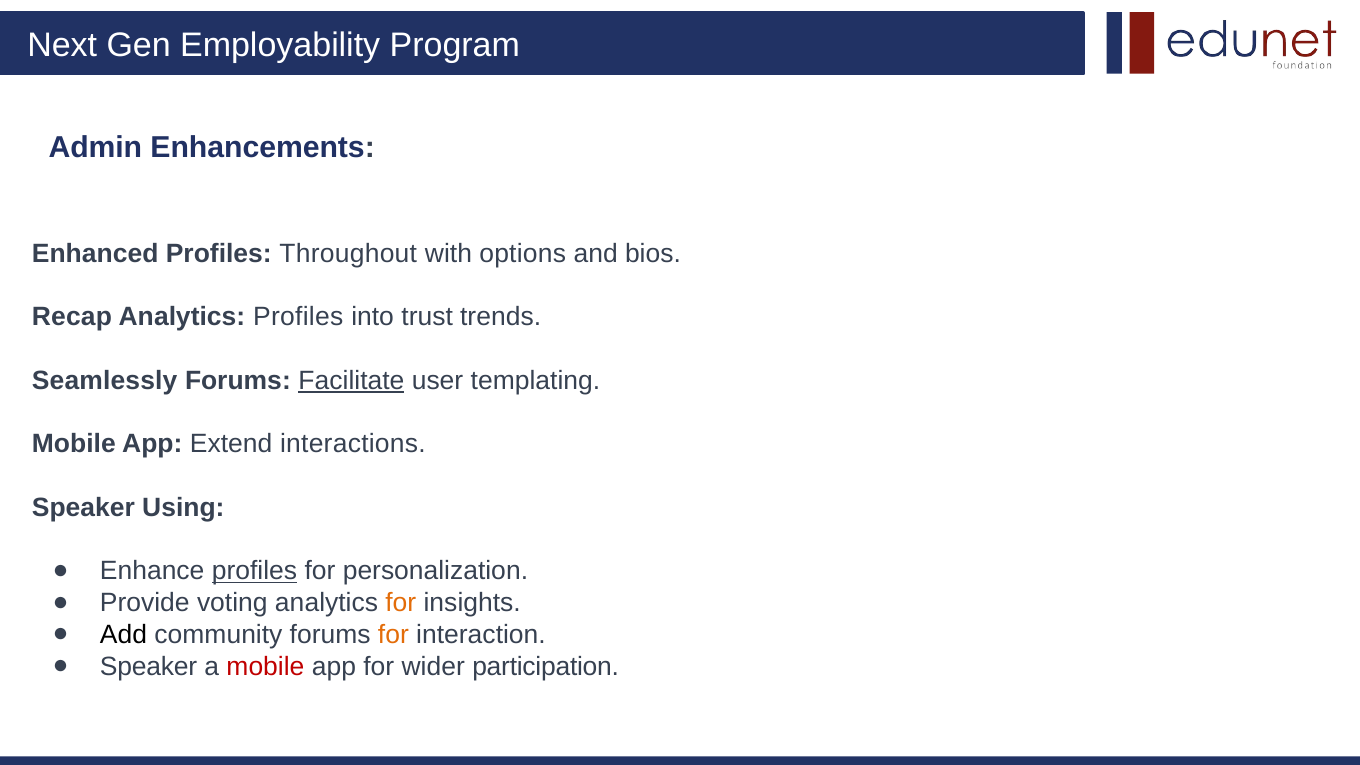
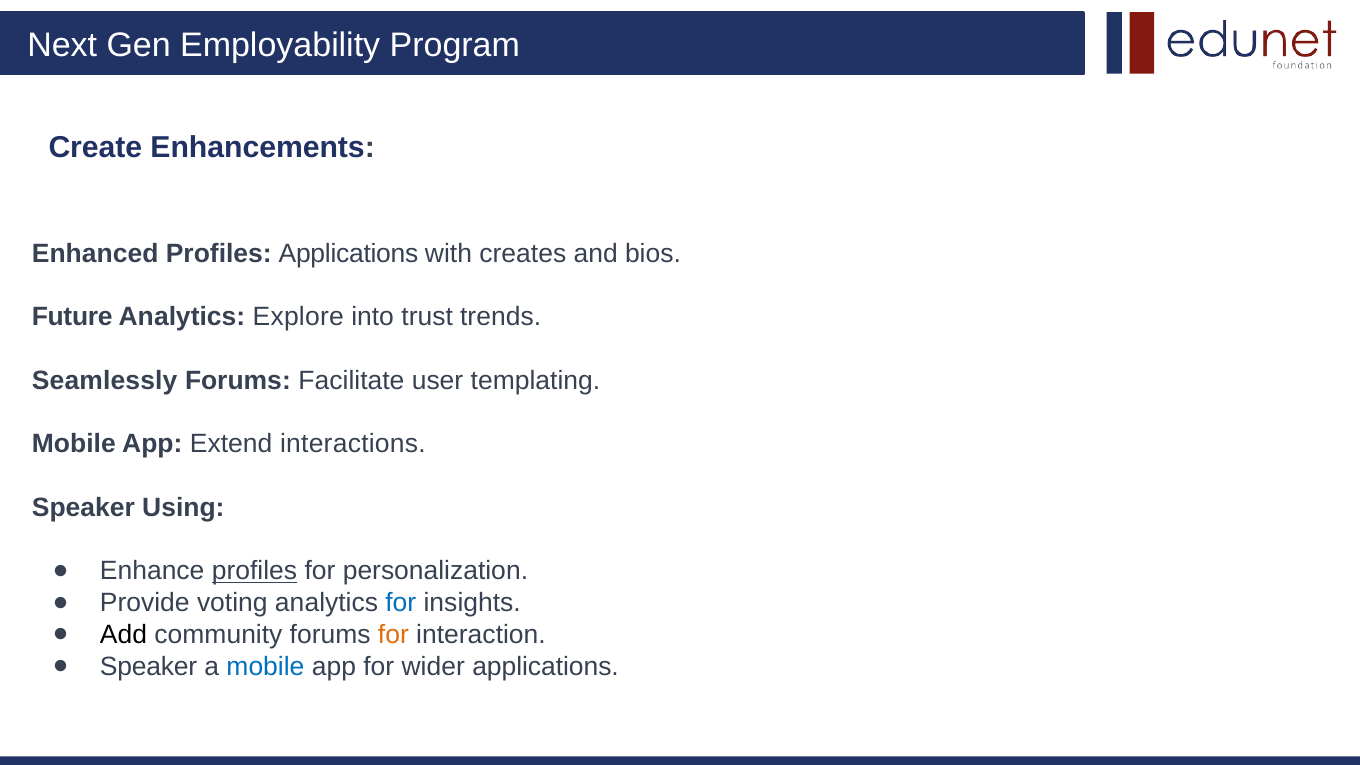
Admin: Admin -> Create
Profiles Throughout: Throughout -> Applications
options: options -> creates
Recap: Recap -> Future
Analytics Profiles: Profiles -> Explore
Facilitate underline: present -> none
for at (401, 603) colour: orange -> blue
mobile at (265, 666) colour: red -> blue
wider participation: participation -> applications
